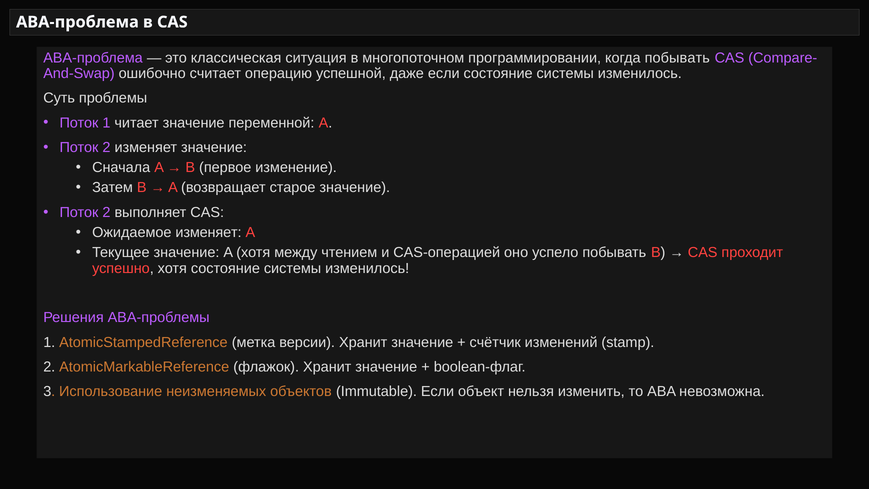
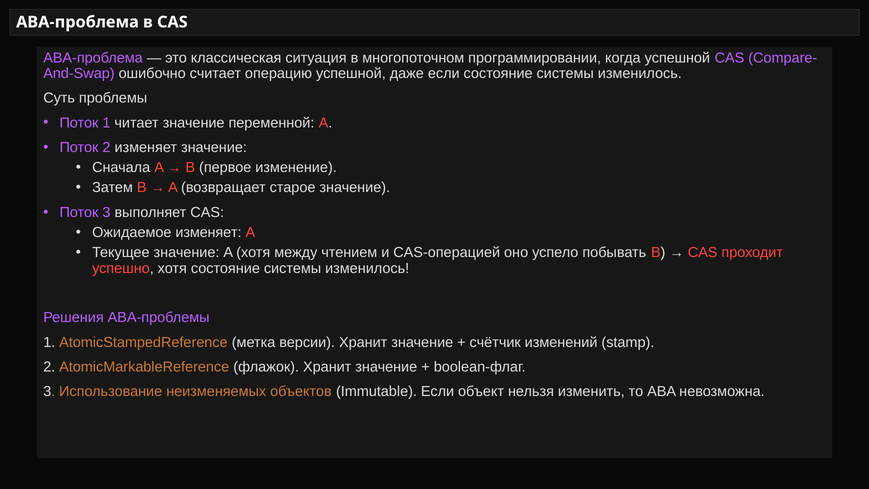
когда побывать: побывать -> успешной
2 at (106, 212): 2 -> 3
